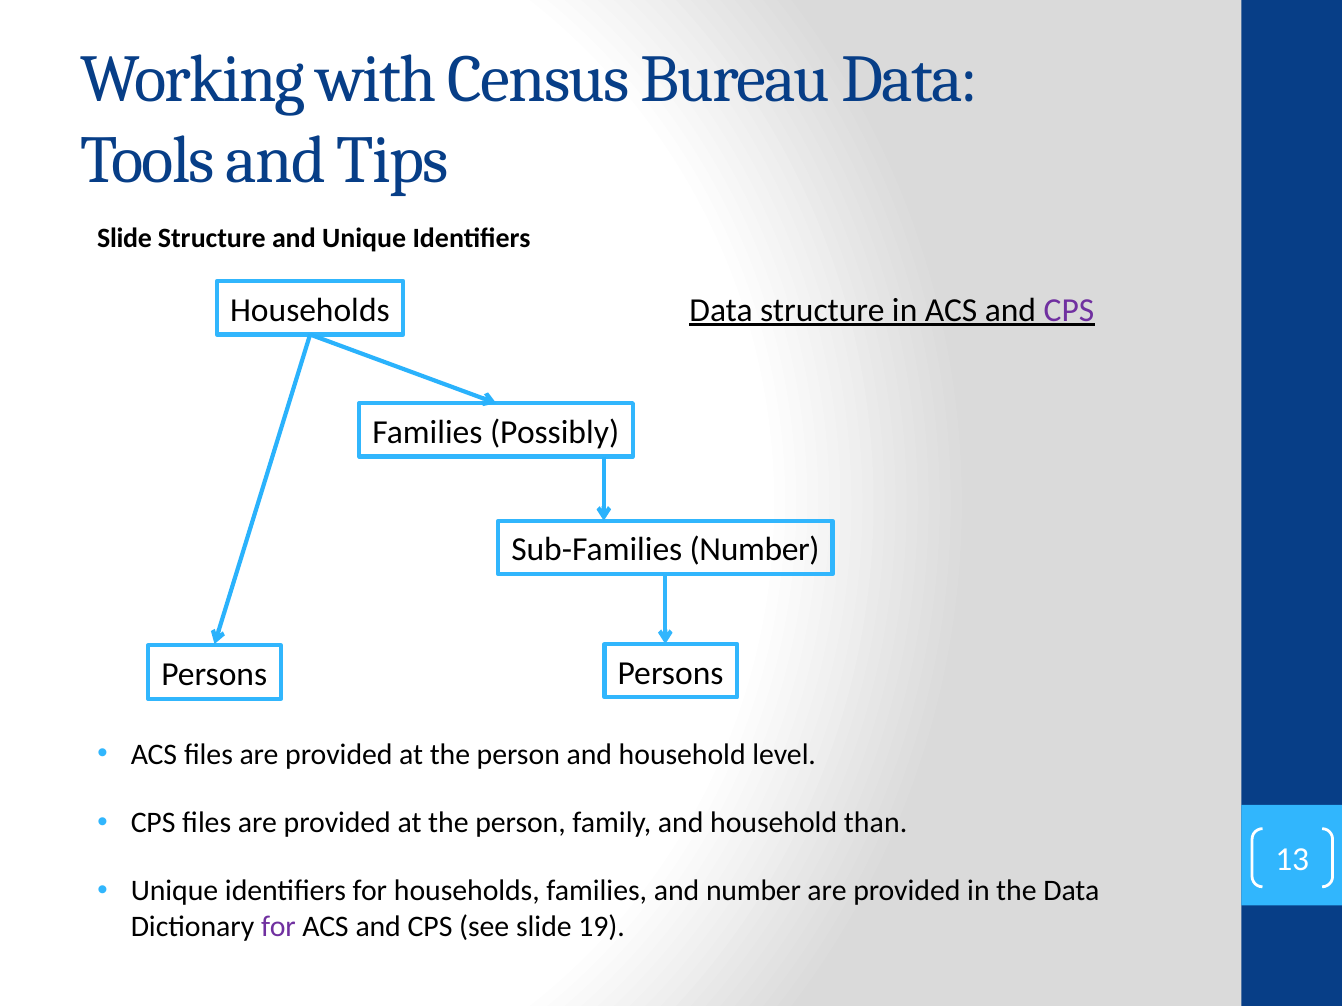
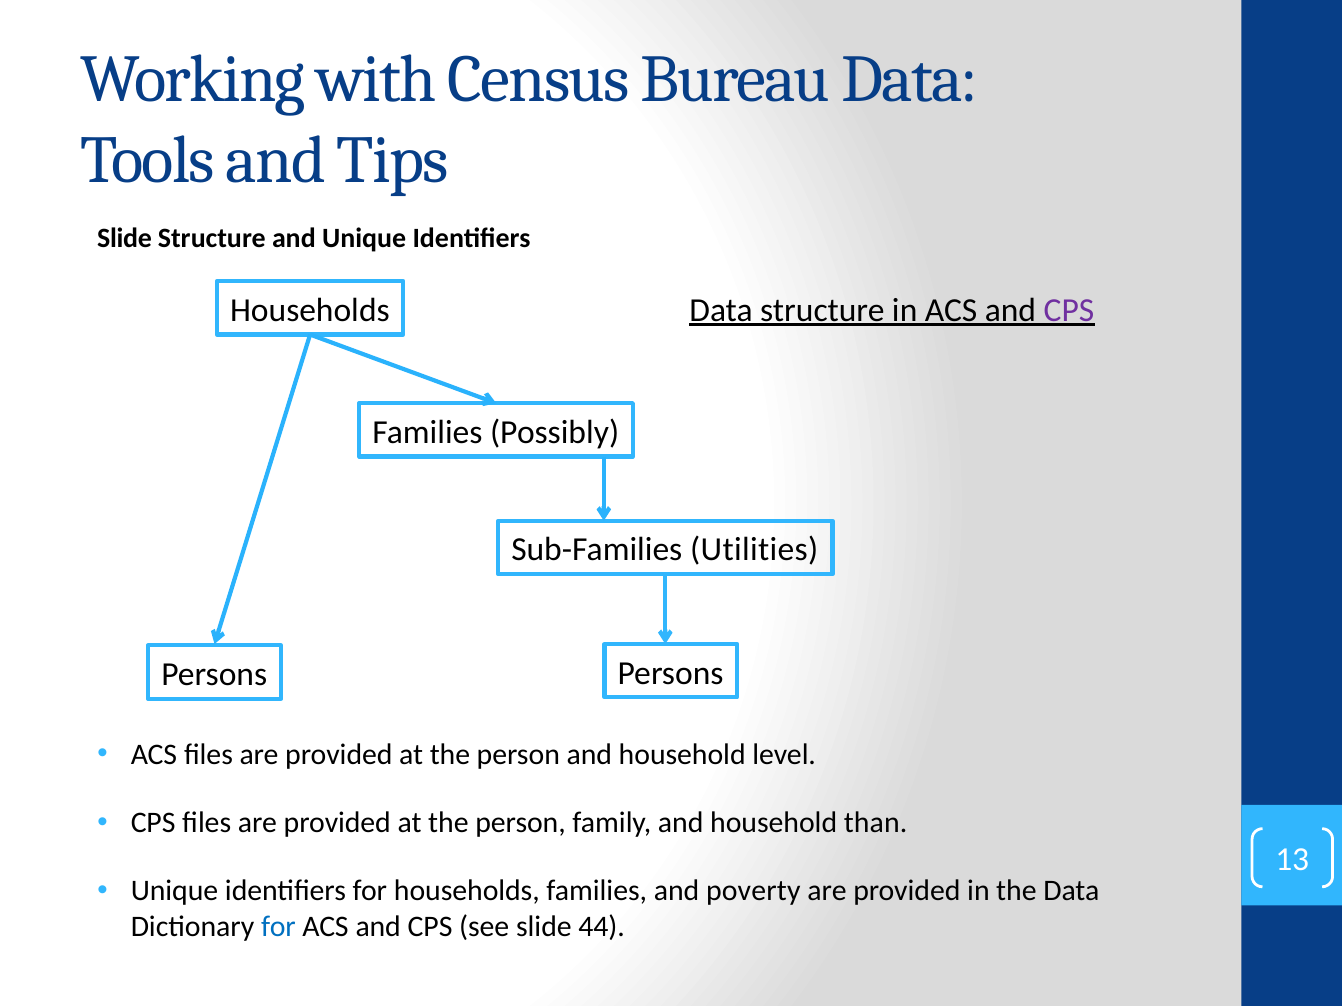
Sub-Families Number: Number -> Utilities
and number: number -> poverty
for at (278, 927) colour: purple -> blue
19: 19 -> 44
